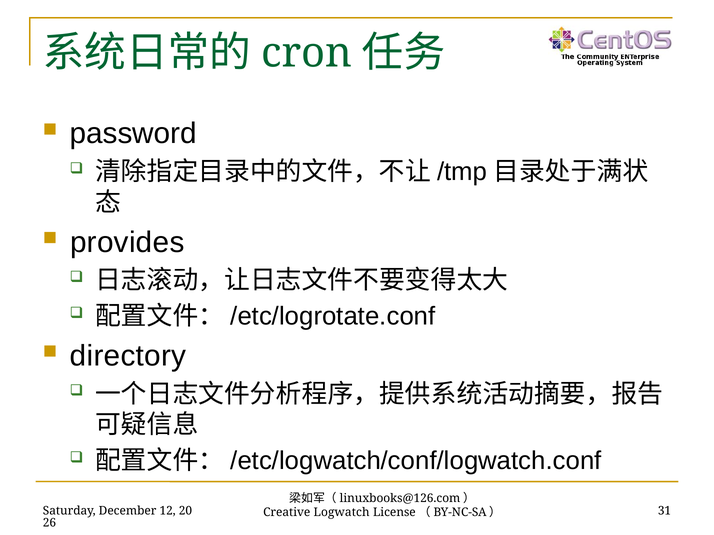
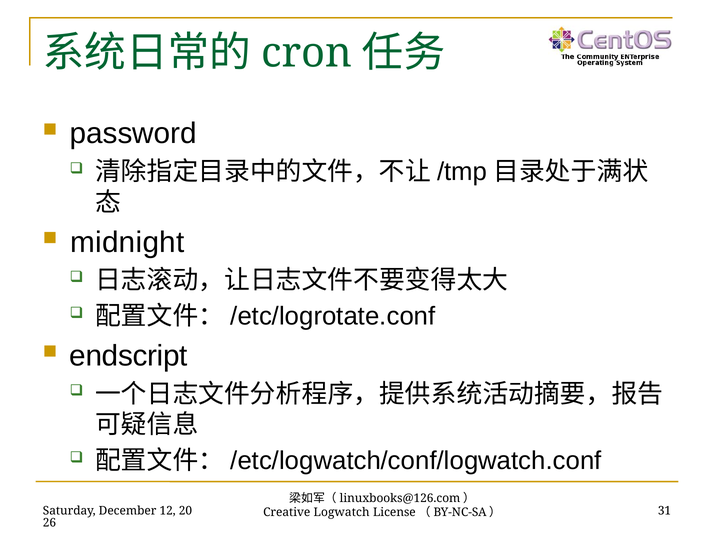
provides: provides -> midnight
directory: directory -> endscript
